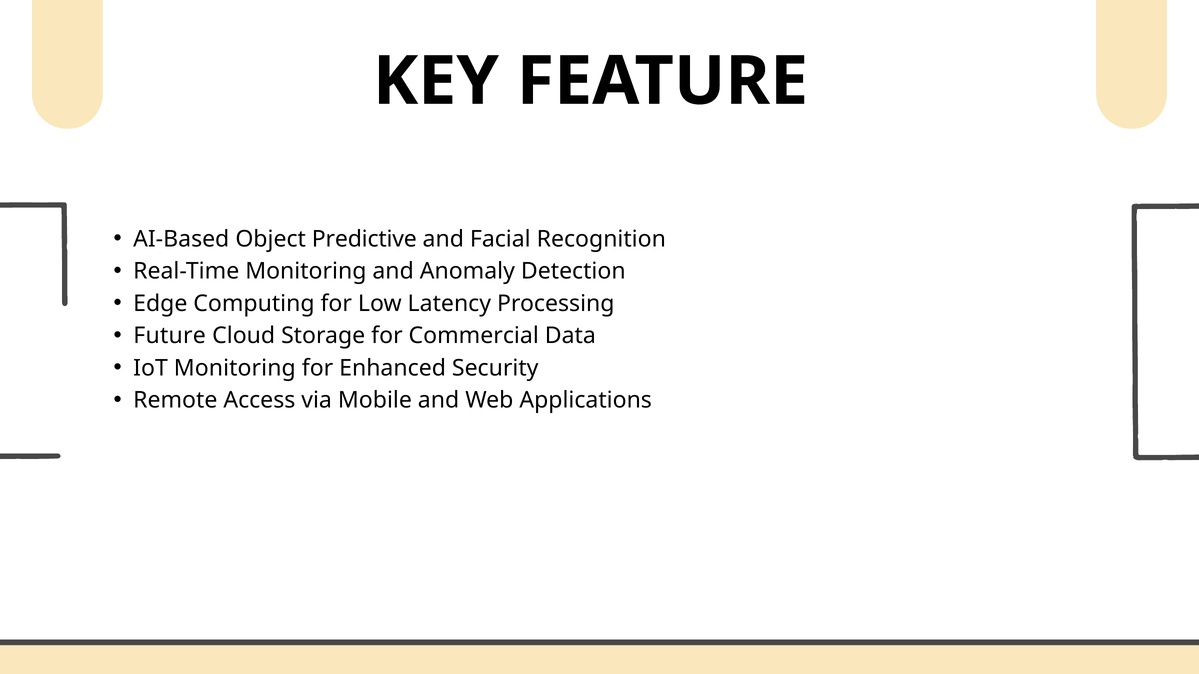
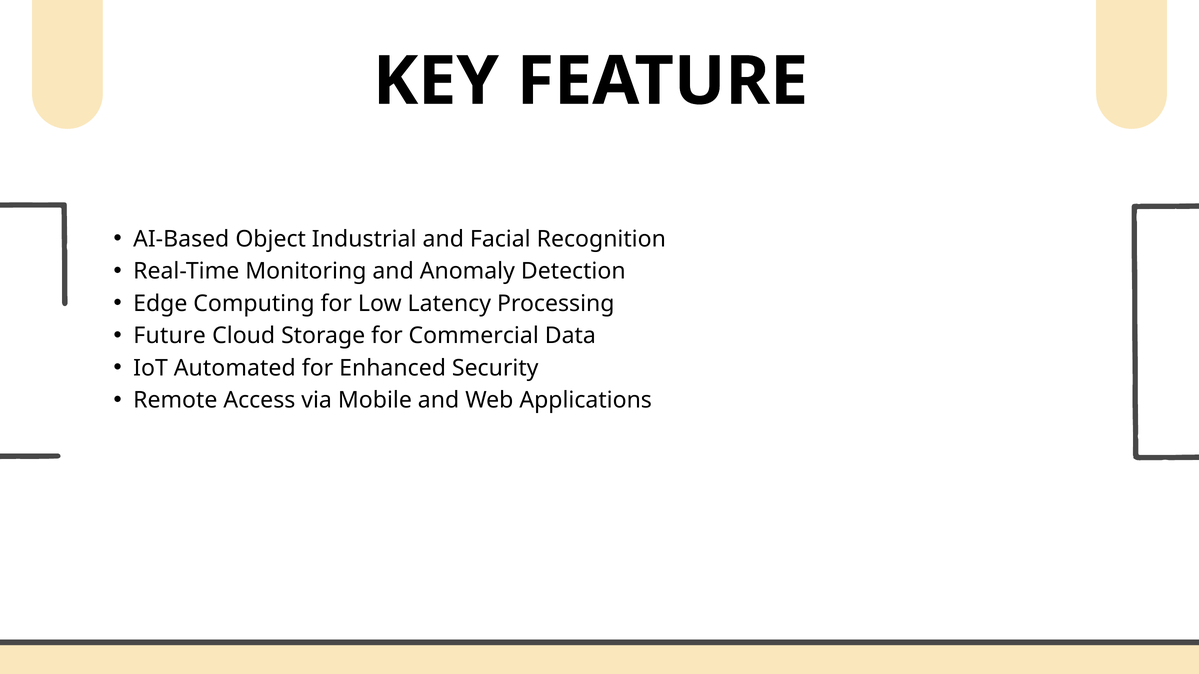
Predictive: Predictive -> Industrial
IoT Monitoring: Monitoring -> Automated
